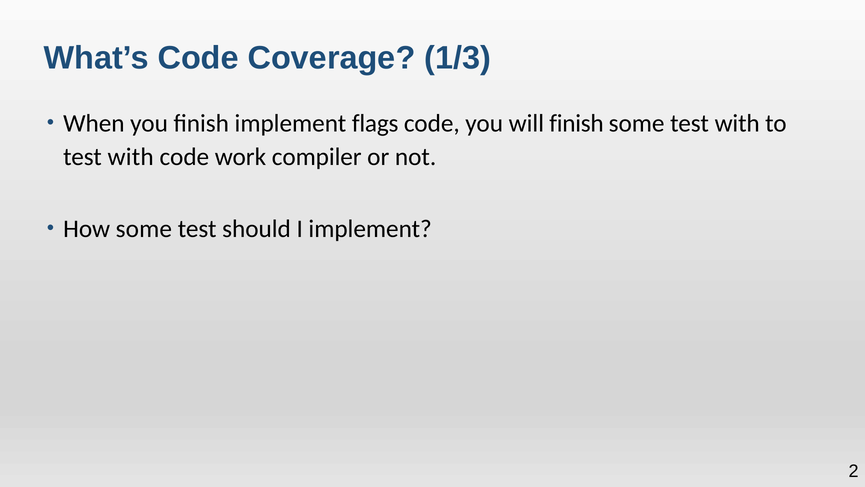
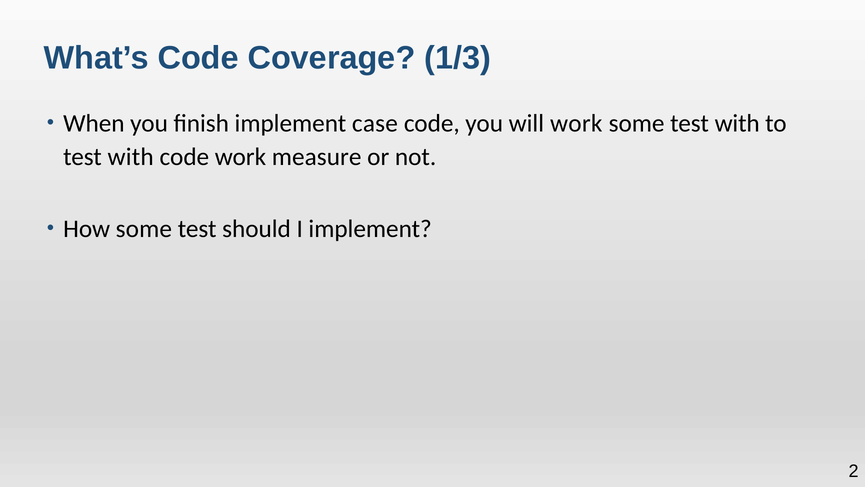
flags: flags -> case
will finish: finish -> work
compiler: compiler -> measure
